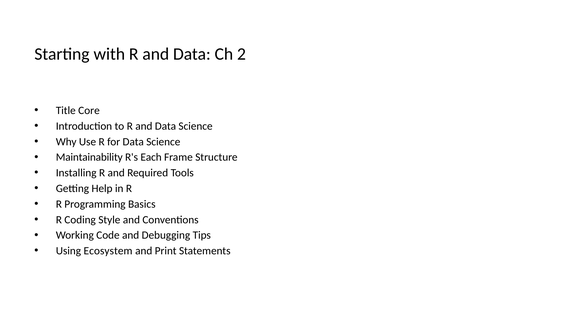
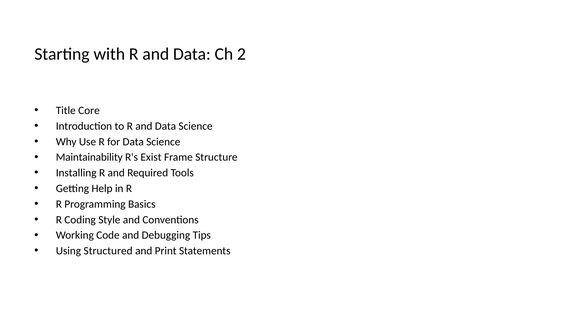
Each: Each -> Exist
Ecosystem: Ecosystem -> Structured
